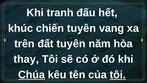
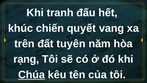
chiến tuyên: tuyên -> quyết
thay: thay -> rạng
tôi at (118, 74) underline: present -> none
